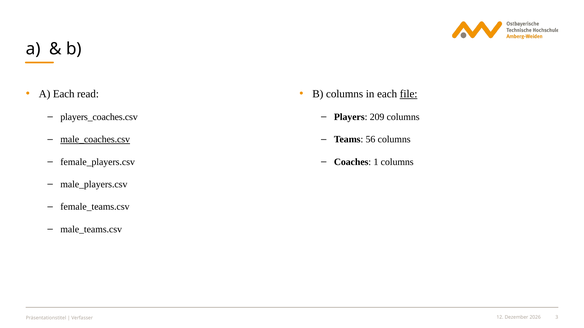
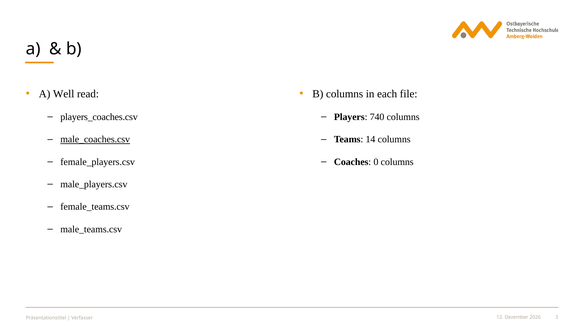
A Each: Each -> Well
file underline: present -> none
209: 209 -> 740
56: 56 -> 14
1: 1 -> 0
